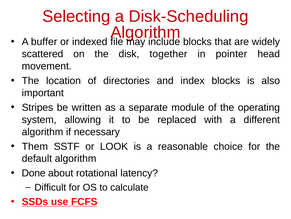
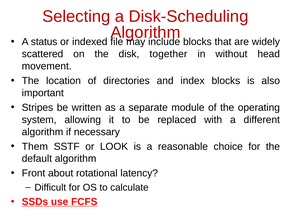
buffer: buffer -> status
pointer: pointer -> without
Done: Done -> Front
